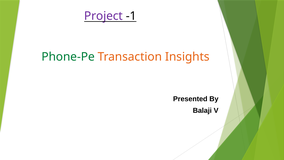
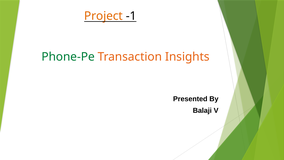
Project colour: purple -> orange
